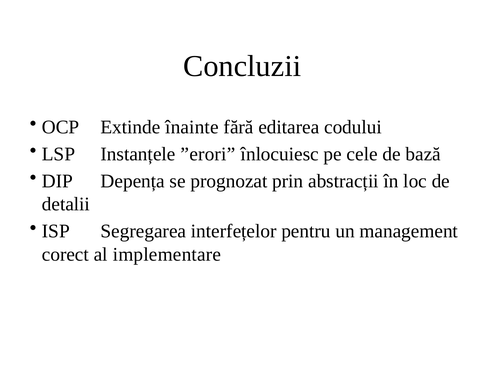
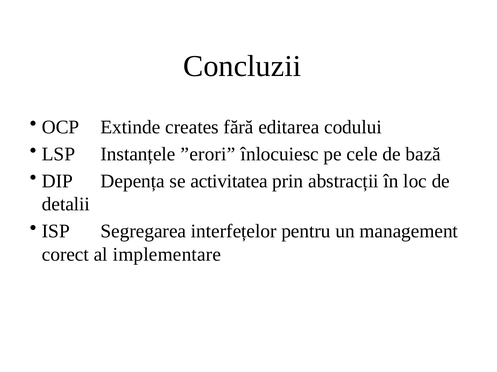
înainte: înainte -> creates
prognozat: prognozat -> activitatea
